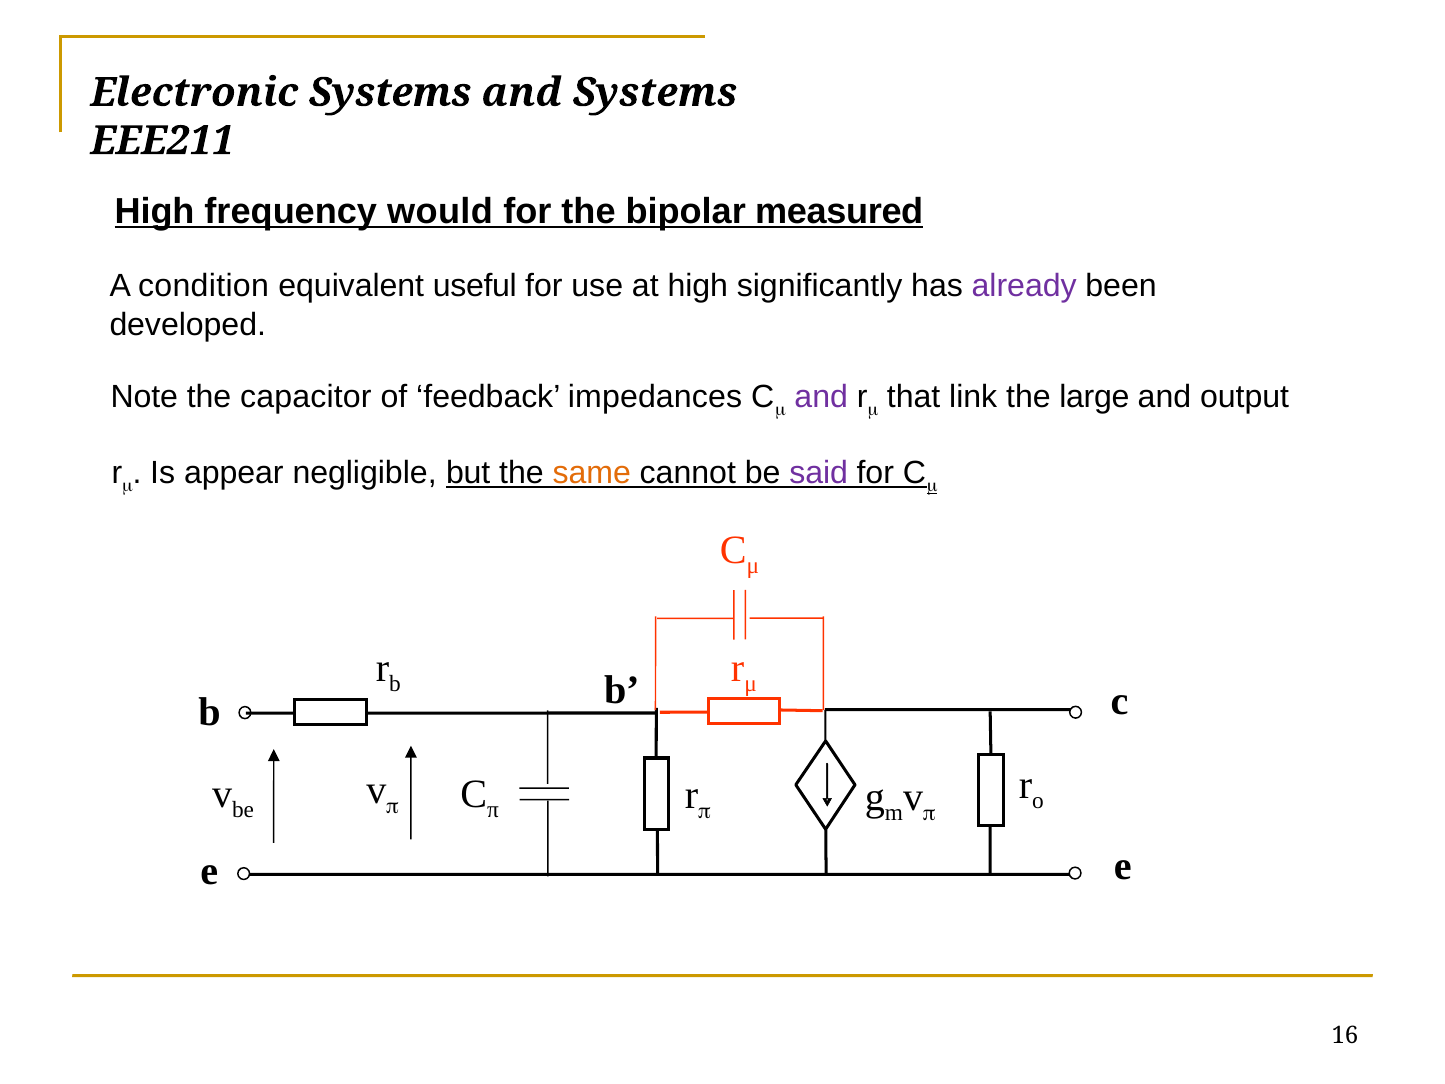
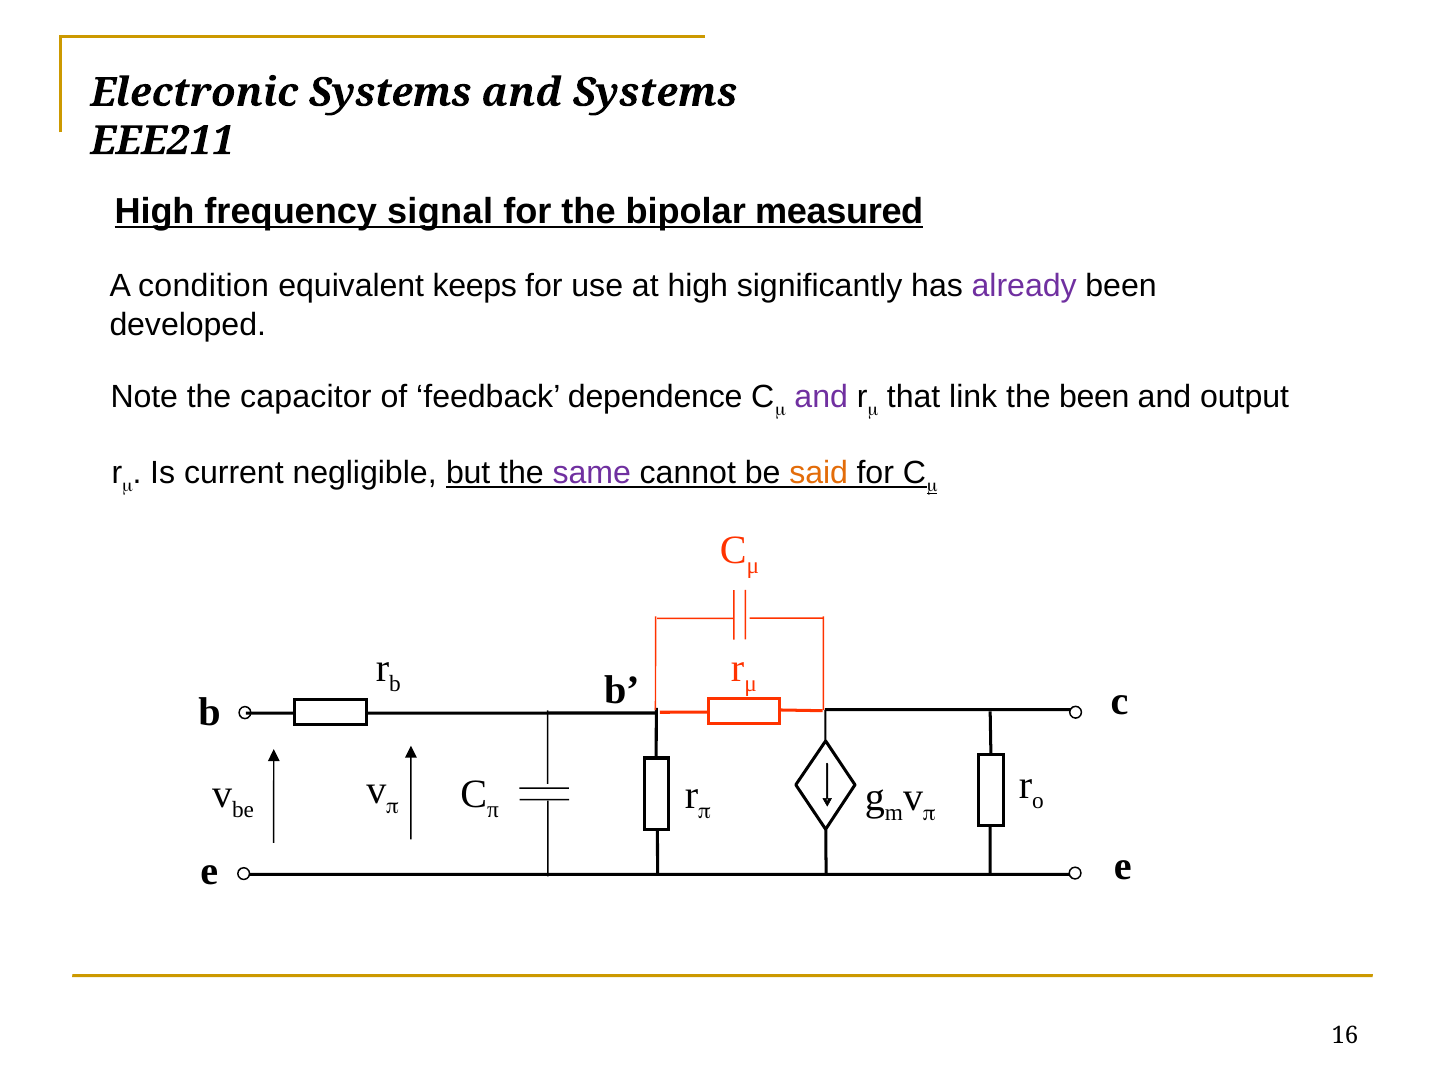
would: would -> signal
useful: useful -> keeps
impedances: impedances -> dependence
the large: large -> been
appear: appear -> current
same colour: orange -> purple
said colour: purple -> orange
